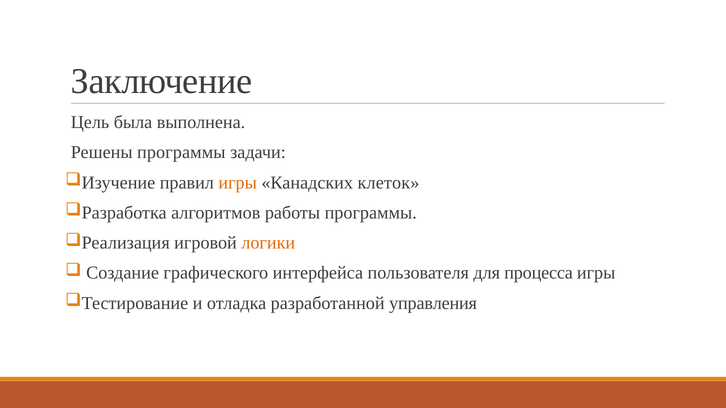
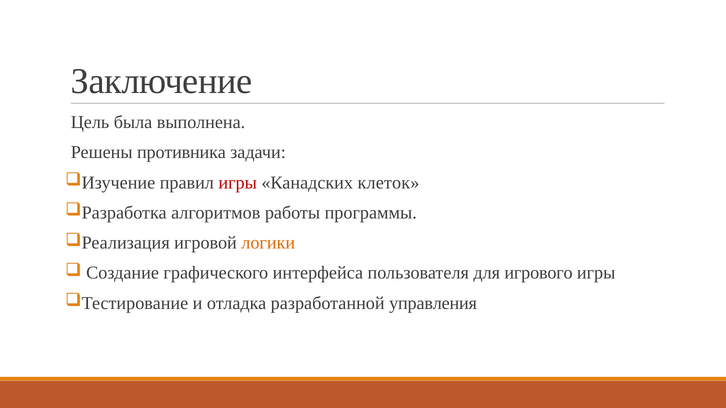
Решены программы: программы -> противника
игры at (238, 183) colour: orange -> red
процесса: процесса -> игрового
